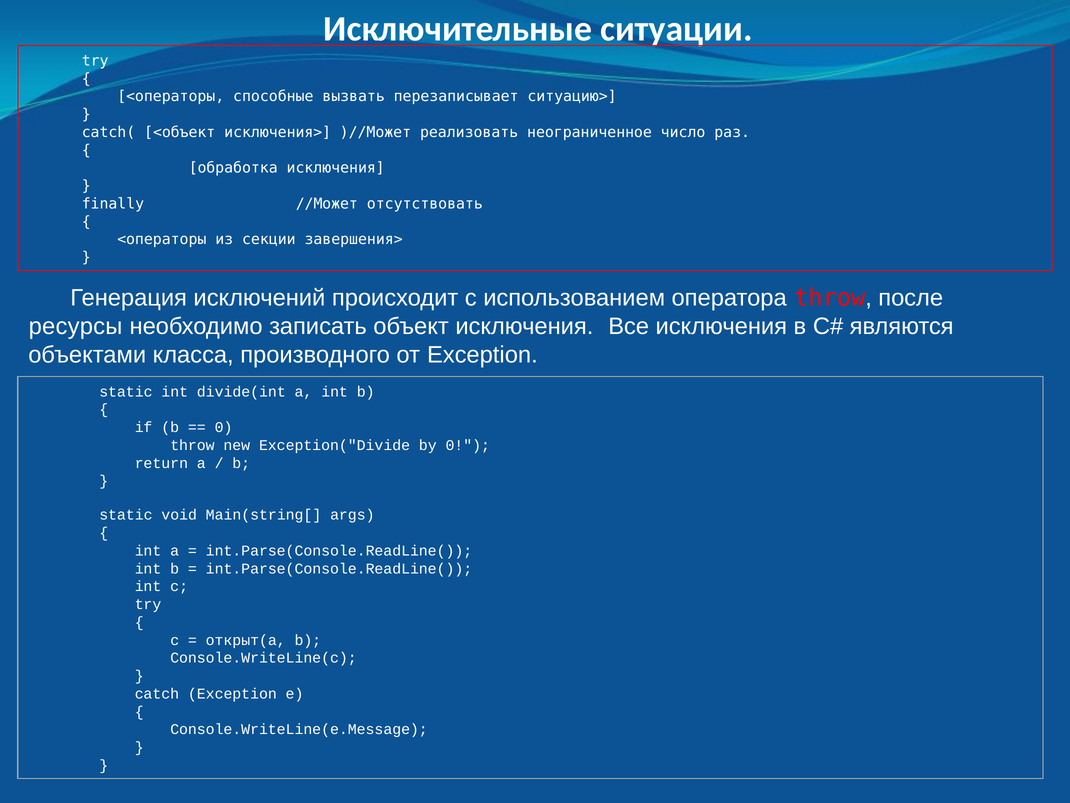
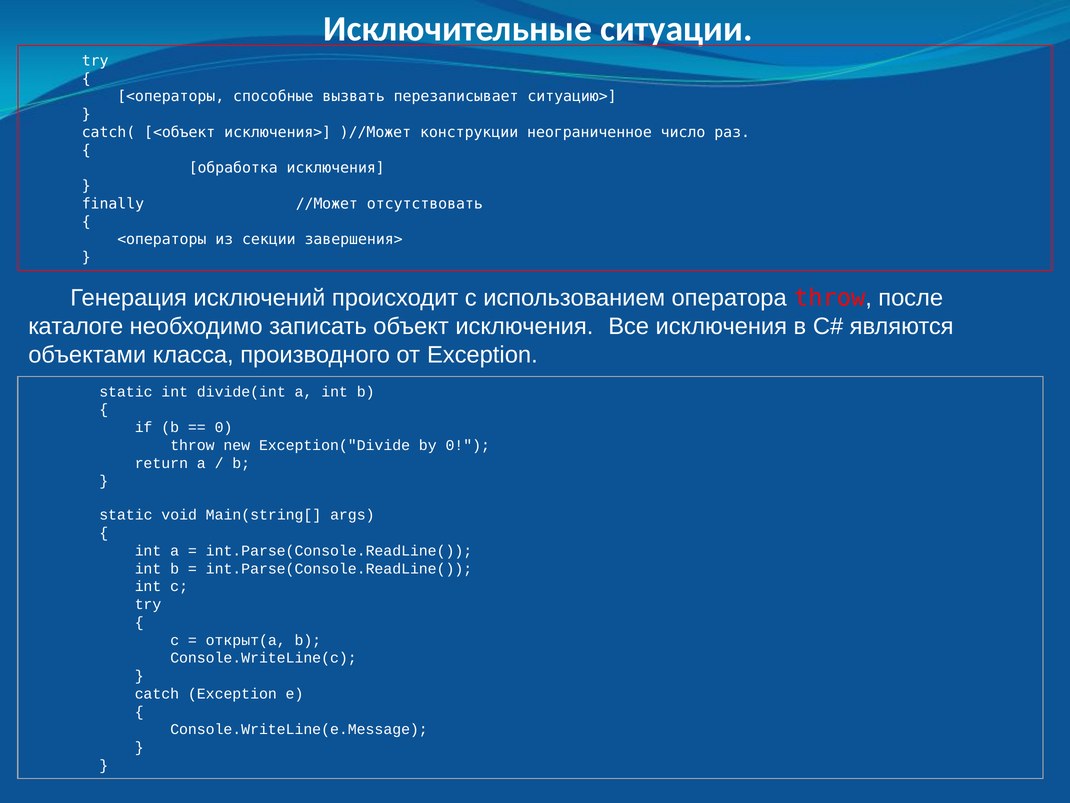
реализовать: реализовать -> конструкции
ресурсы: ресурсы -> каталоге
